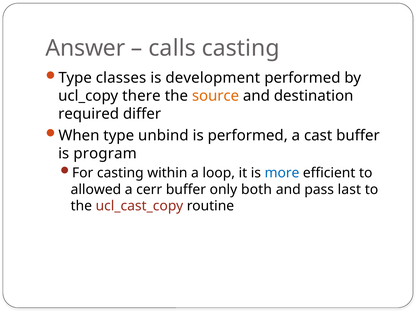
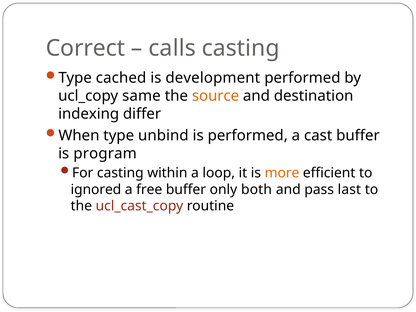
Answer: Answer -> Correct
classes: classes -> cached
there: there -> same
required: required -> indexing
more colour: blue -> orange
allowed: allowed -> ignored
cerr: cerr -> free
